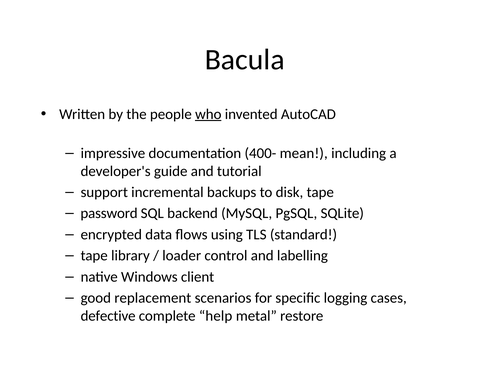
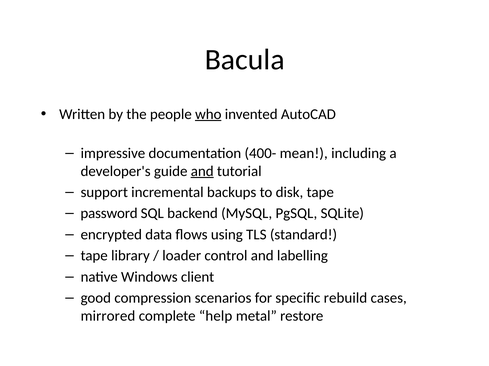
and at (202, 171) underline: none -> present
replacement: replacement -> compression
logging: logging -> rebuild
defective: defective -> mirrored
